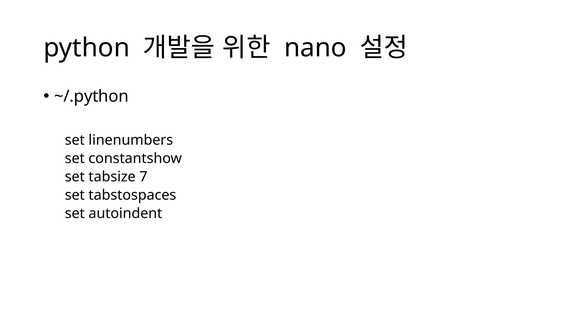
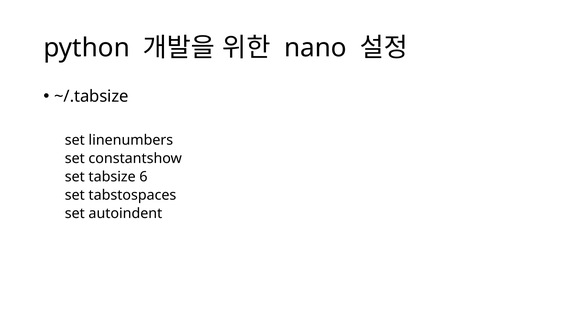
~/.python: ~/.python -> ~/.tabsize
7: 7 -> 6
